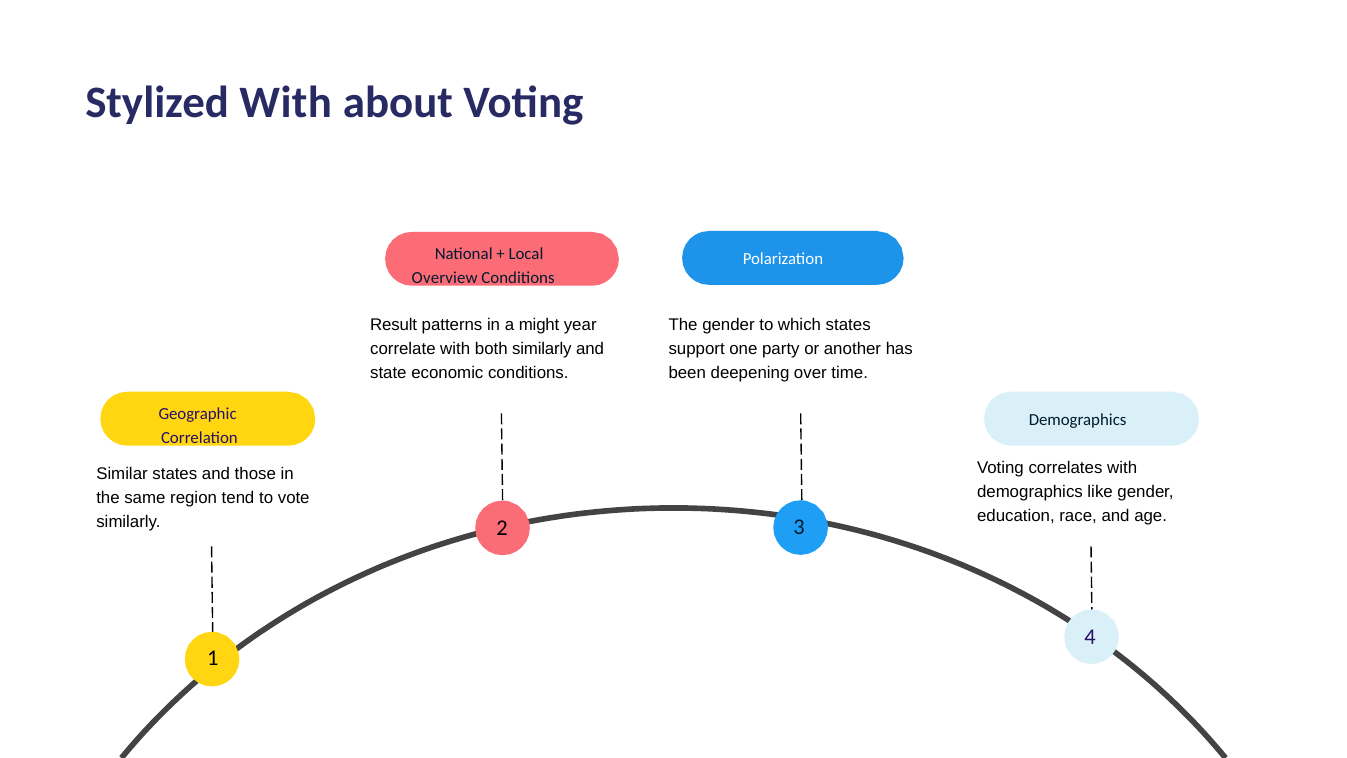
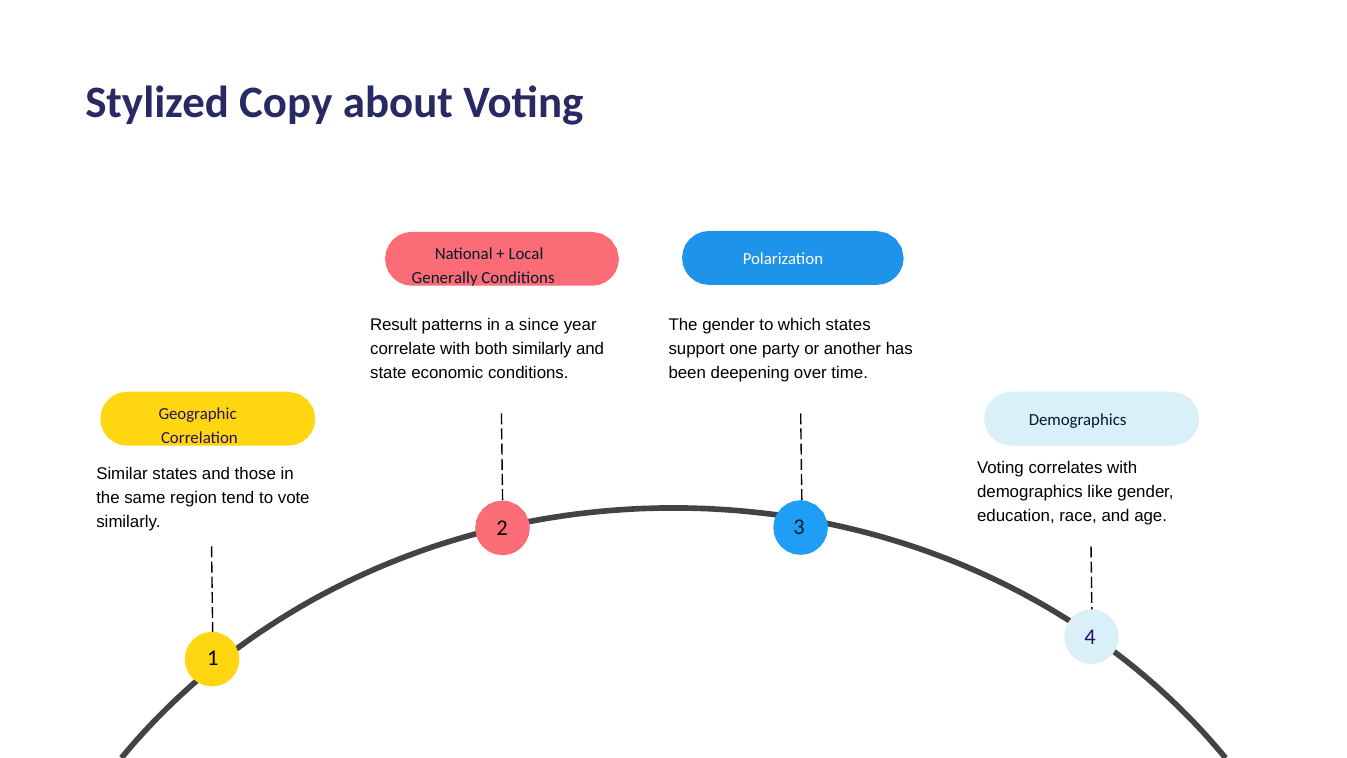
Stylized With: With -> Copy
Overview: Overview -> Generally
might: might -> since
